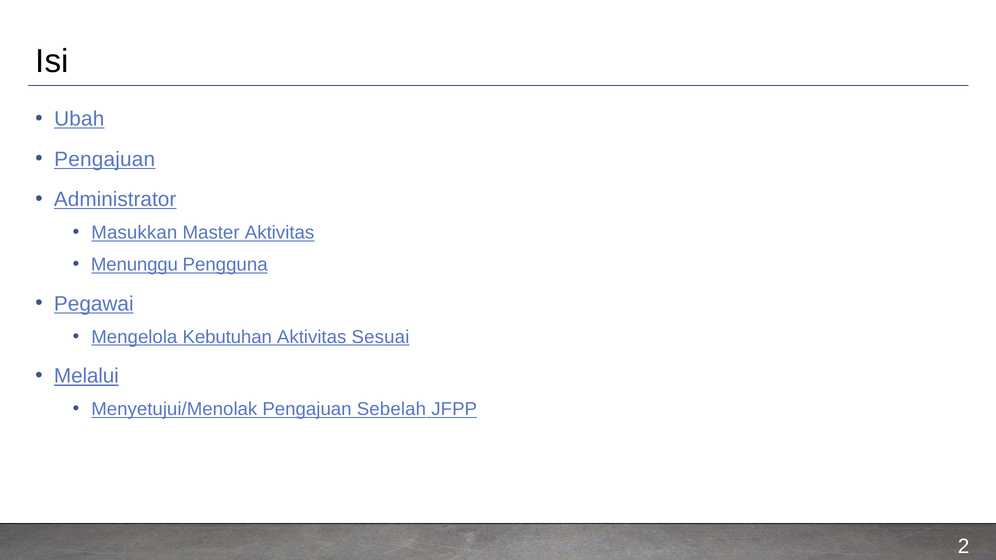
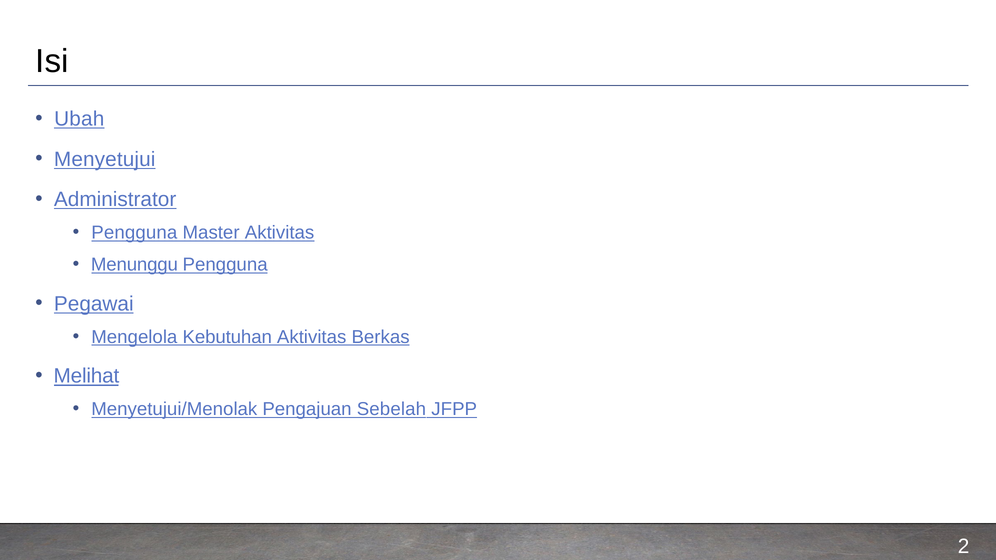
Pengajuan at (105, 159): Pengajuan -> Menyetujui
Masukkan at (134, 233): Masukkan -> Pengguna
Sesuai: Sesuai -> Berkas
Melalui: Melalui -> Melihat
